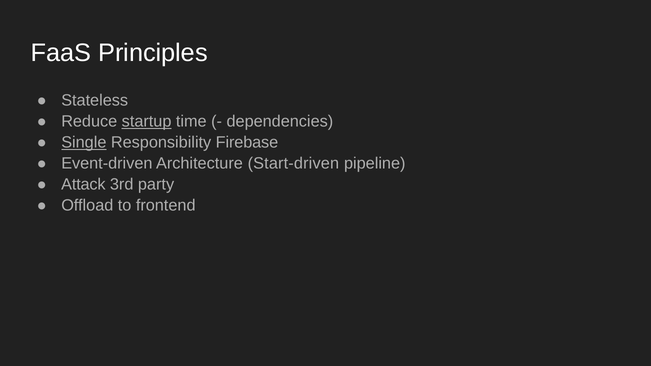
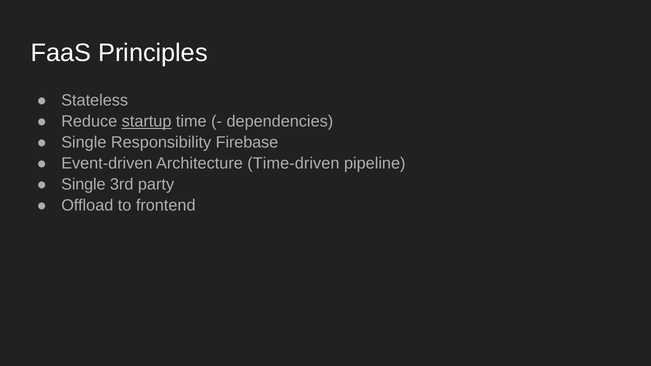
Single at (84, 143) underline: present -> none
Start-driven: Start-driven -> Time-driven
Attack at (83, 184): Attack -> Single
